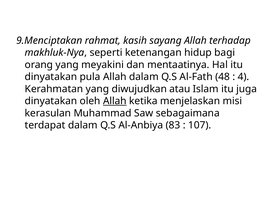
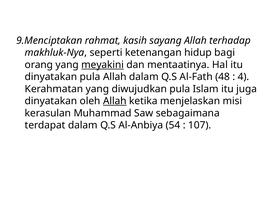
meyakini underline: none -> present
diwujudkan atau: atau -> pula
83: 83 -> 54
